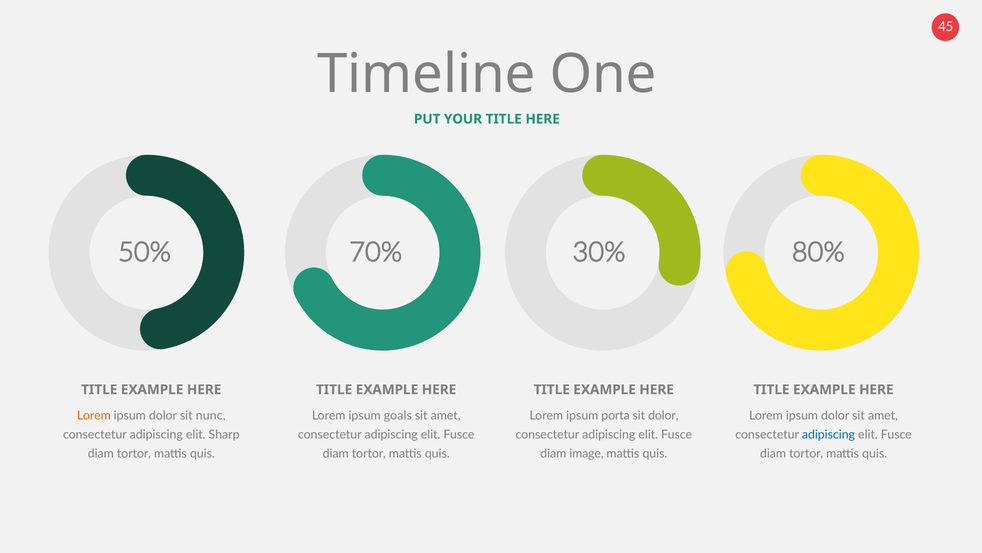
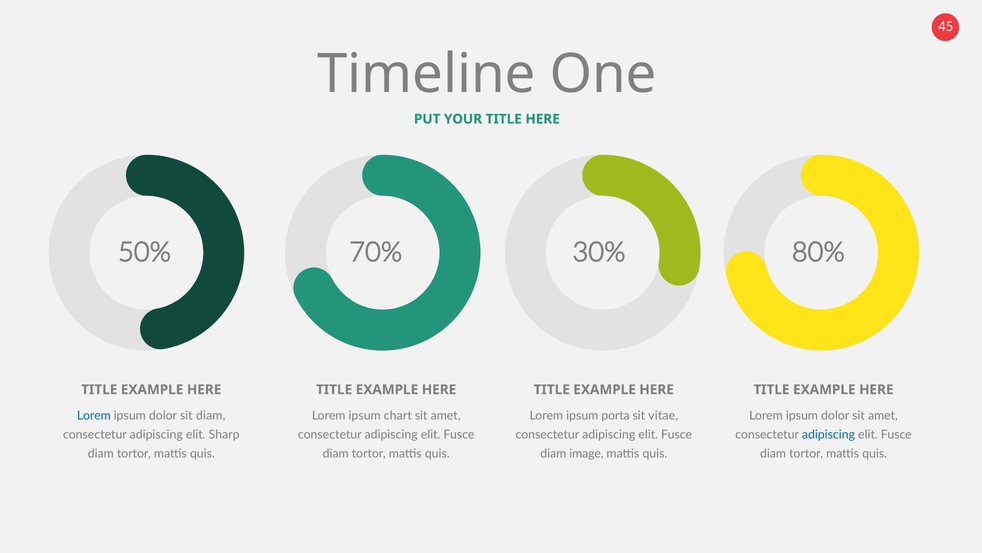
Lorem at (94, 415) colour: orange -> blue
sit nunc: nunc -> diam
goals: goals -> chart
sit dolor: dolor -> vitae
